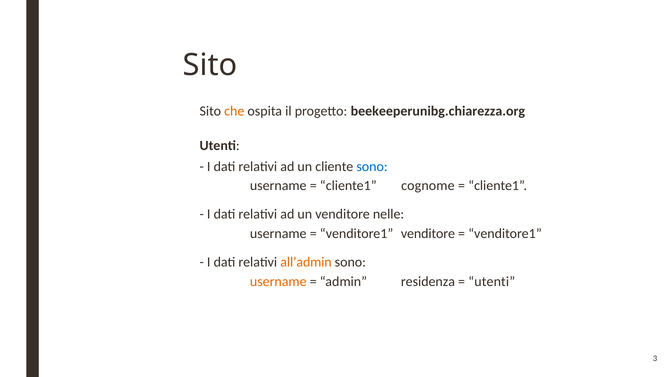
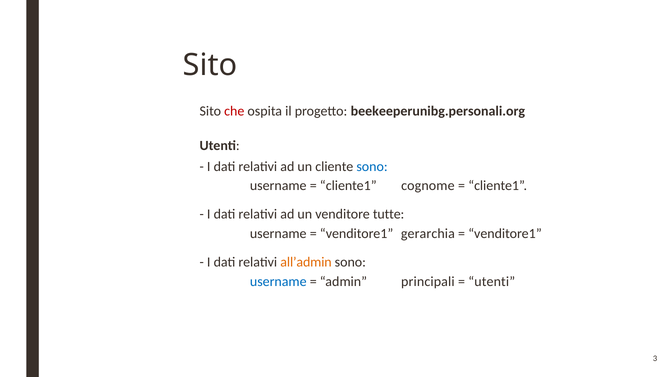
che colour: orange -> red
beekeeperunibg.chiarezza.org: beekeeperunibg.chiarezza.org -> beekeeperunibg.personali.org
nelle: nelle -> tutte
venditore1 venditore: venditore -> gerarchia
username at (278, 282) colour: orange -> blue
residenza: residenza -> principali
